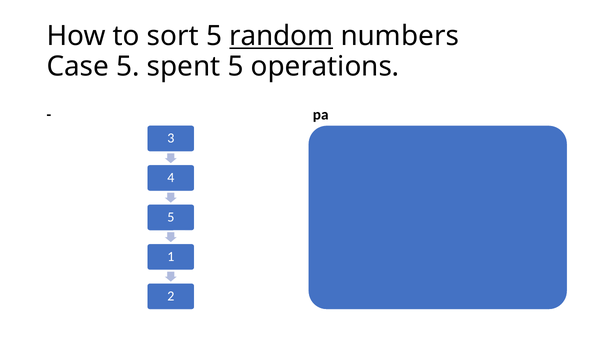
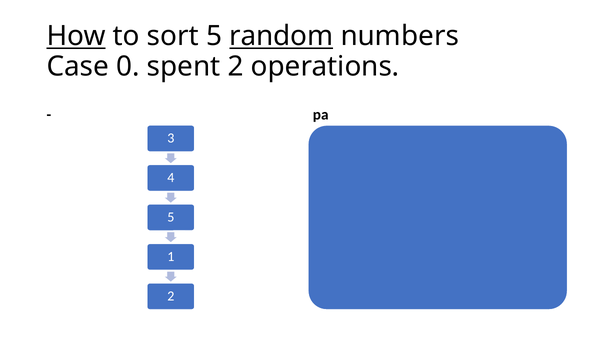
How underline: none -> present
Case 5: 5 -> 0
spent 5: 5 -> 2
